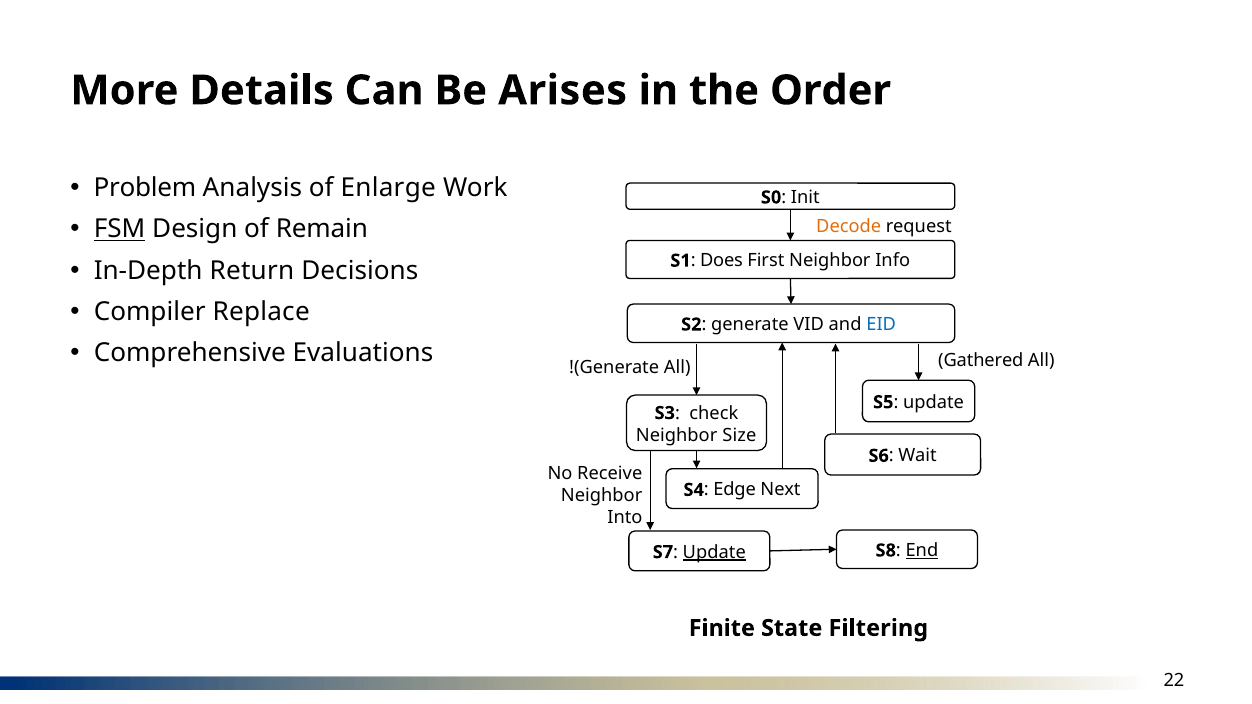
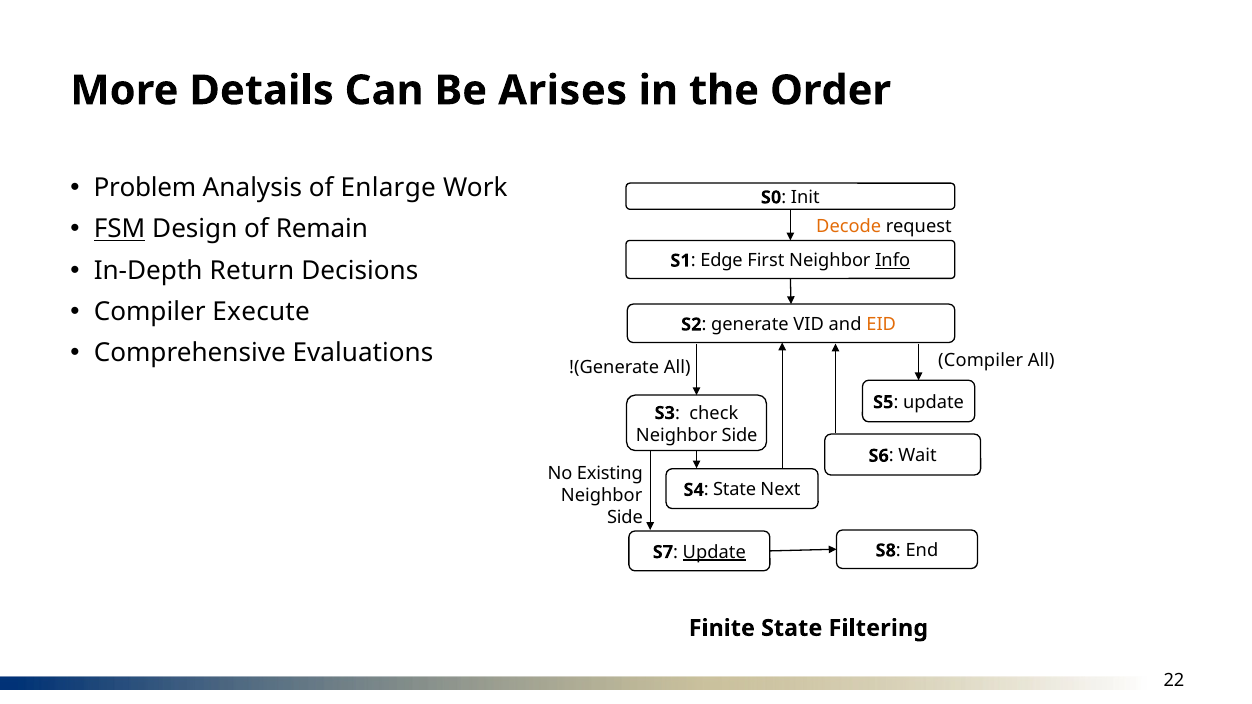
Does: Does -> Edge
Info underline: none -> present
Replace: Replace -> Execute
EID colour: blue -> orange
All Gathered: Gathered -> Compiler
Size at (739, 435): Size -> Side
Receive: Receive -> Existing
S4 Edge: Edge -> State
Into at (625, 518): Into -> Side
End underline: present -> none
